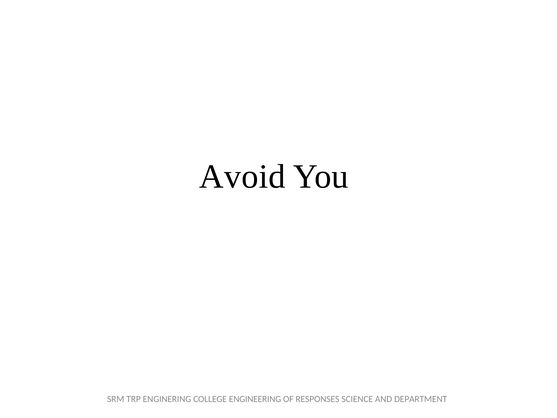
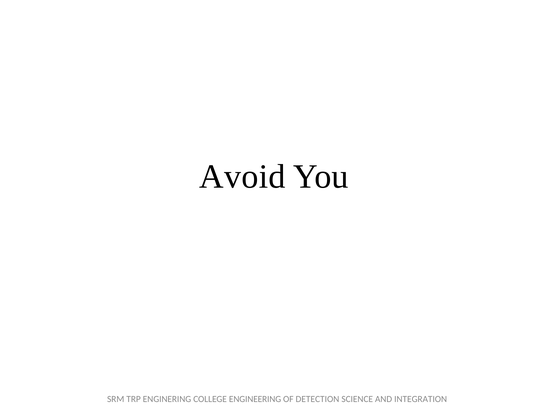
RESPONSES: RESPONSES -> DETECTION
DEPARTMENT: DEPARTMENT -> INTEGRATION
